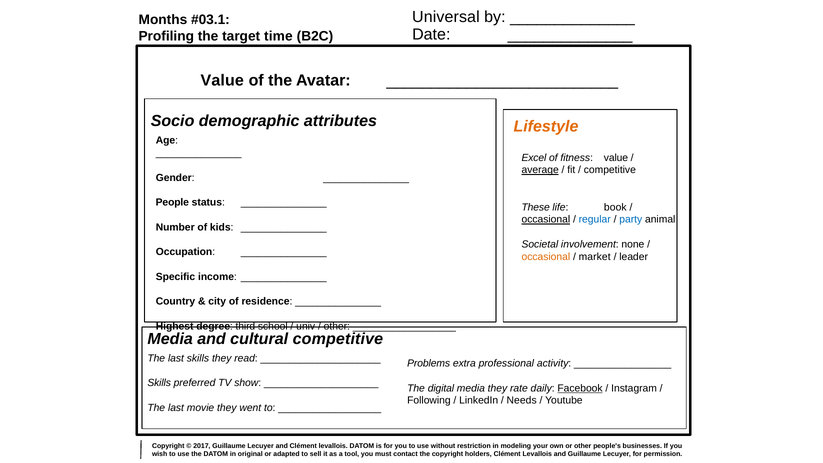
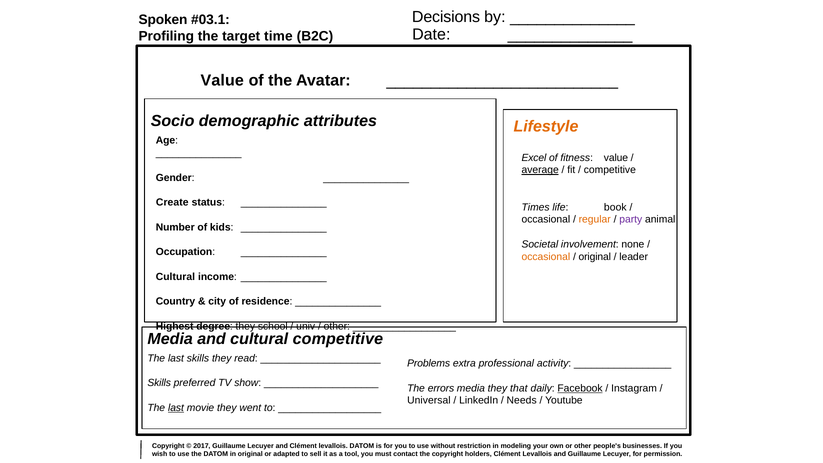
Universal: Universal -> Decisions
Months: Months -> Spoken
People: People -> Create
These: These -> Times
occasional at (546, 220) underline: present -> none
regular colour: blue -> orange
party colour: blue -> purple
market at (595, 257): market -> original
Specific at (175, 277): Specific -> Cultural
degree third: third -> they
digital: digital -> errors
rate: rate -> that
Following: Following -> Universal
last at (176, 408) underline: none -> present
